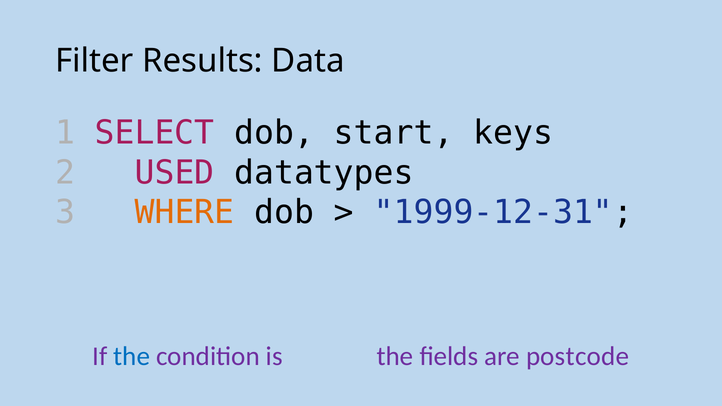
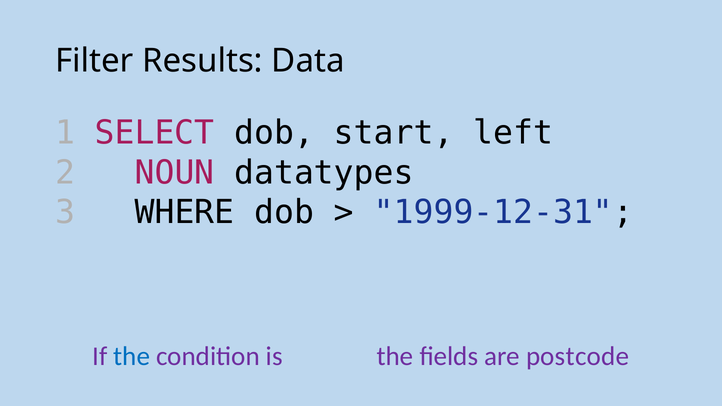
keys: keys -> left
USED: USED -> NOUN
WHERE colour: orange -> black
